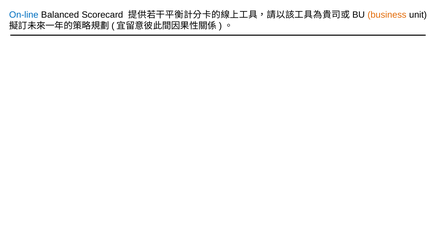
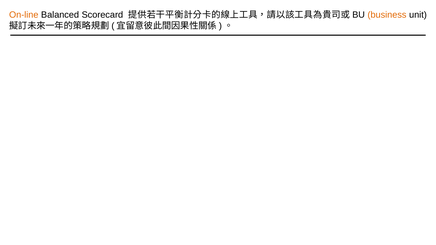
On-line colour: blue -> orange
